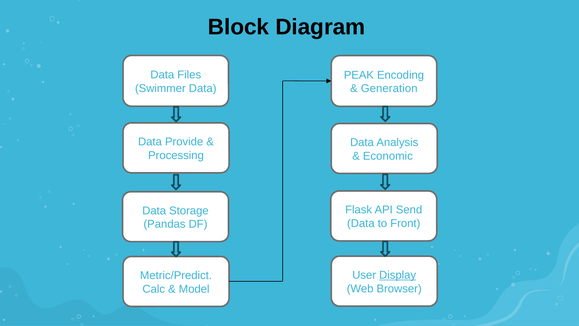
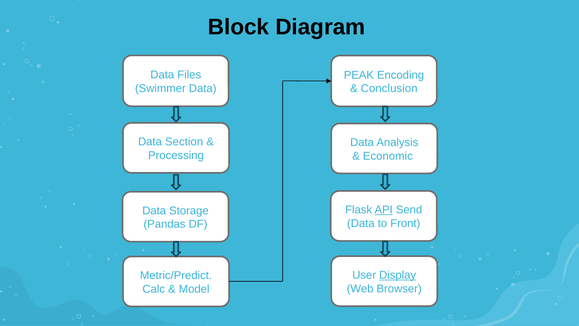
Generation: Generation -> Conclusion
Provide: Provide -> Section
API underline: none -> present
